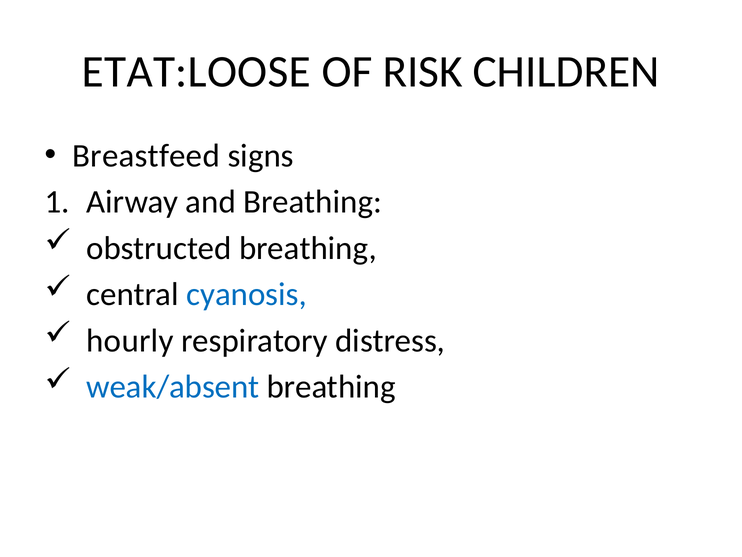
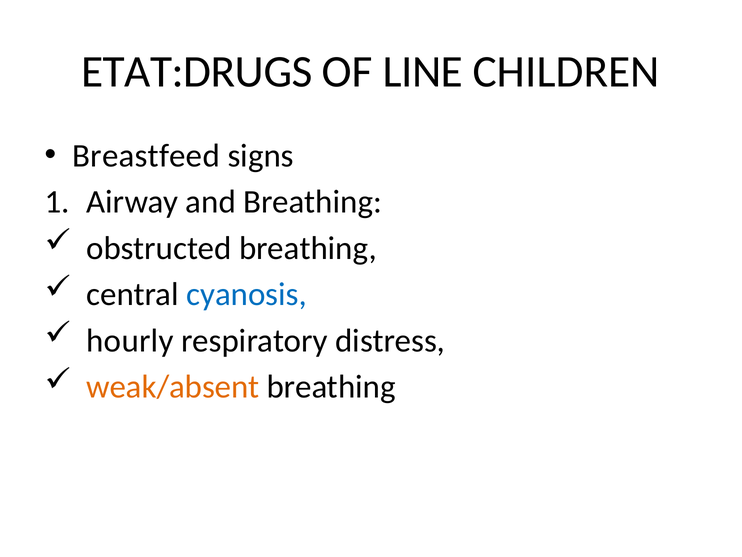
ETAT:LOOSE: ETAT:LOOSE -> ETAT:DRUGS
RISK: RISK -> LINE
weak/absent colour: blue -> orange
